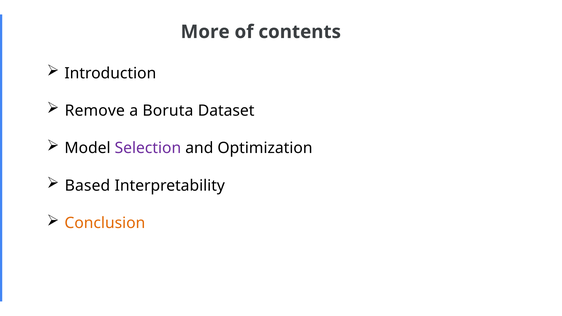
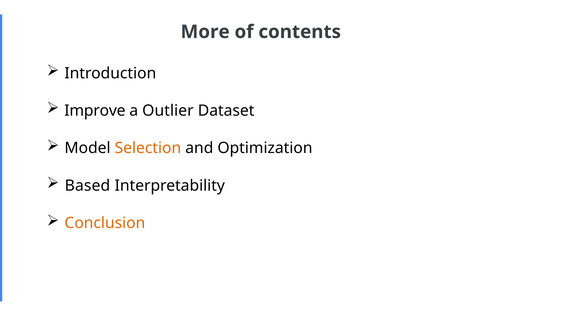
Remove: Remove -> Improve
Boruta: Boruta -> Outlier
Selection colour: purple -> orange
